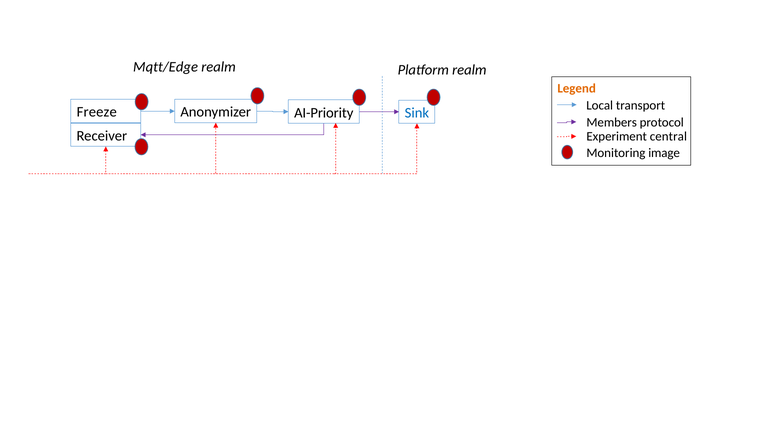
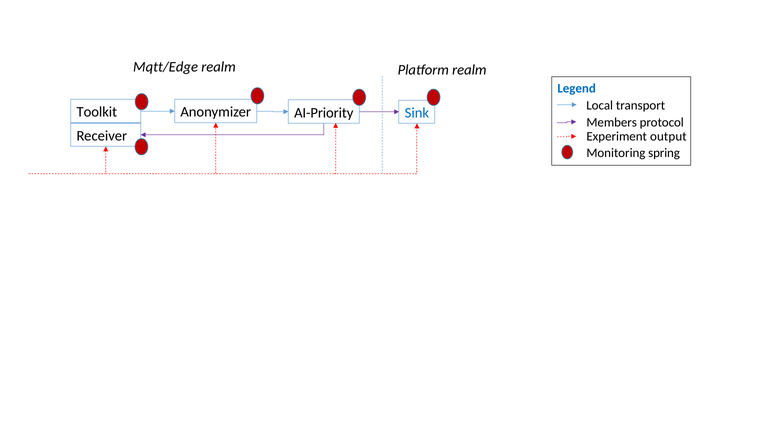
Legend colour: orange -> blue
Freeze: Freeze -> Toolkit
central: central -> output
image: image -> spring
